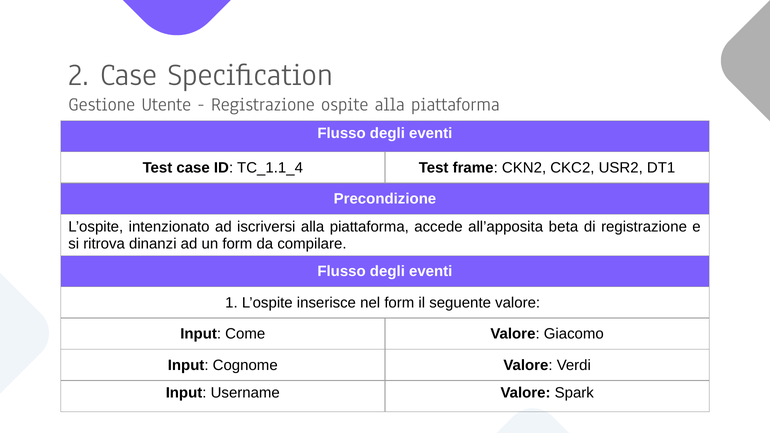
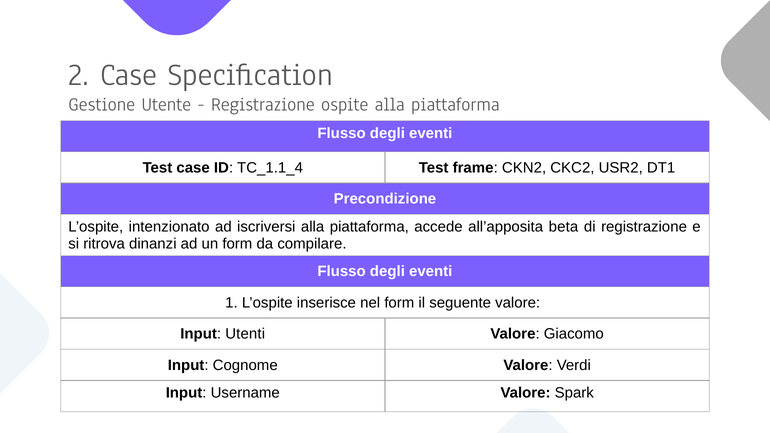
Come: Come -> Utenti
